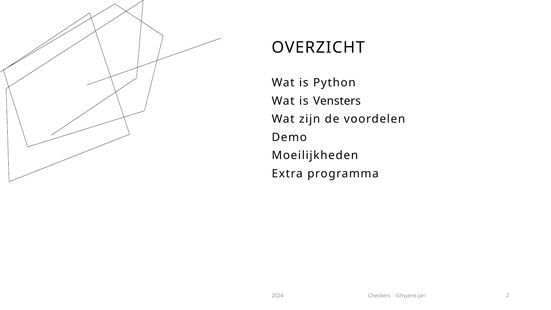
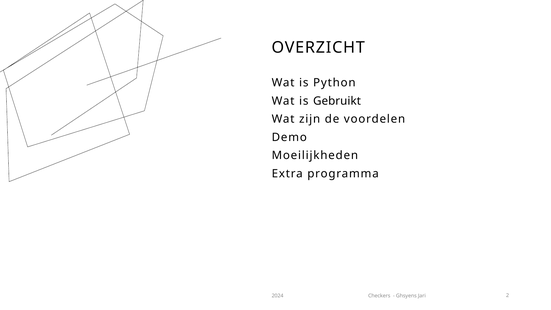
Vensters: Vensters -> Gebruikt
